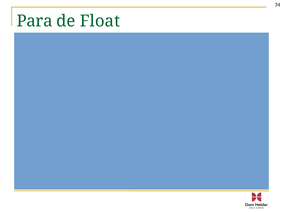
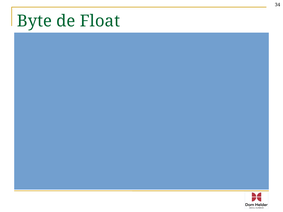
Para: Para -> Byte
